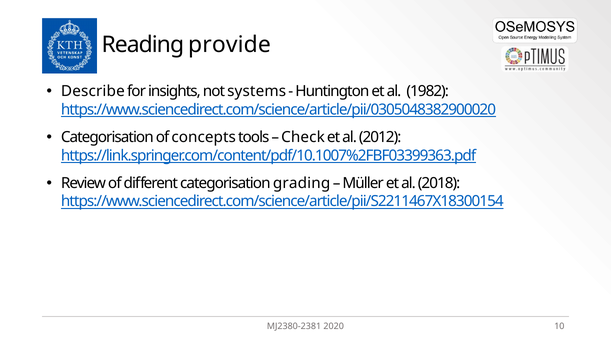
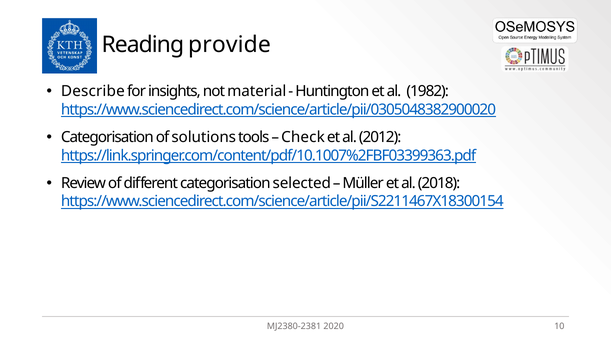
systems: systems -> material
concepts: concepts -> solutions
grading: grading -> selected
